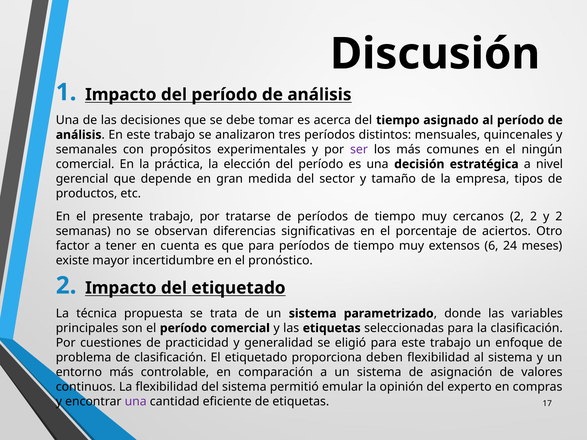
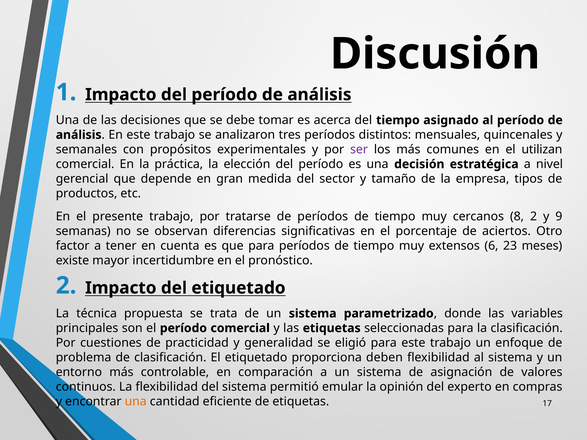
ningún: ningún -> utilizan
cercanos 2: 2 -> 8
y 2: 2 -> 9
24: 24 -> 23
una at (136, 402) colour: purple -> orange
